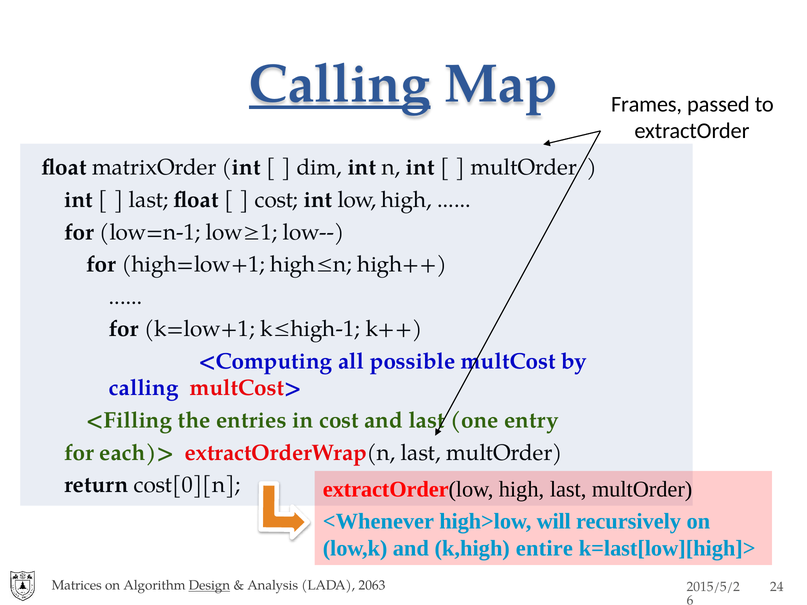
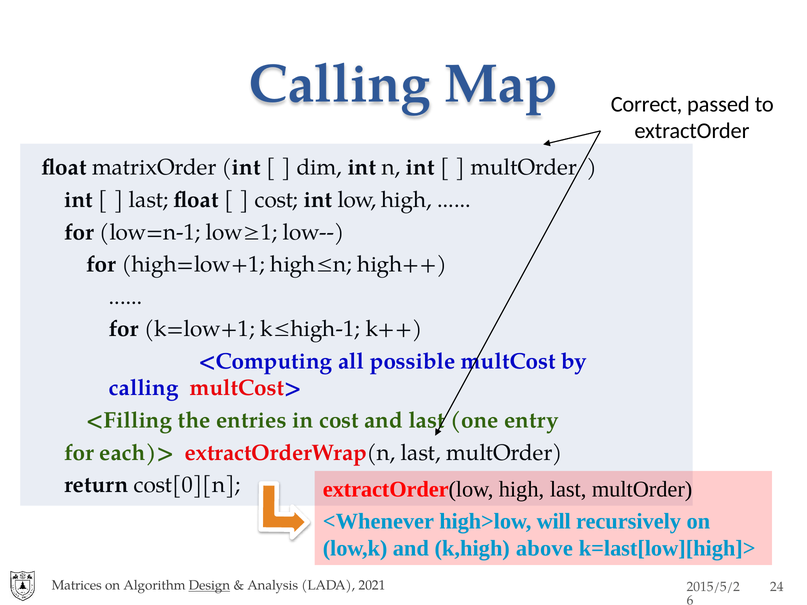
Calling at (340, 84) underline: present -> none
Frames: Frames -> Correct
entire: entire -> above
2063: 2063 -> 2021
